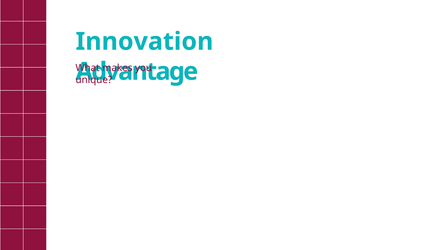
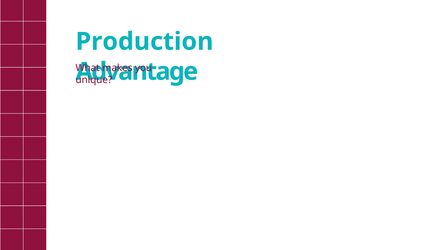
Innovation: Innovation -> Production
